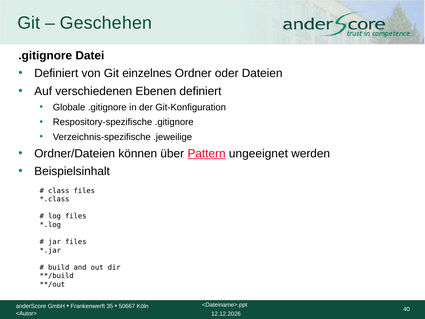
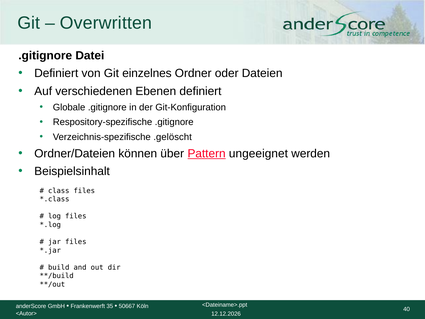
Geschehen: Geschehen -> Overwritten
.jeweilige: .jeweilige -> .gelöscht
